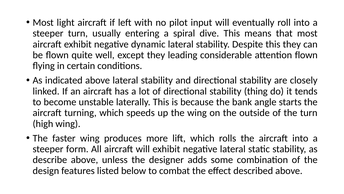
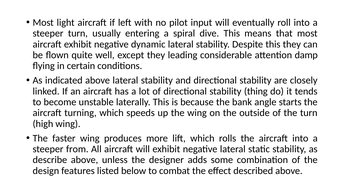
attention flown: flown -> damp
form: form -> from
